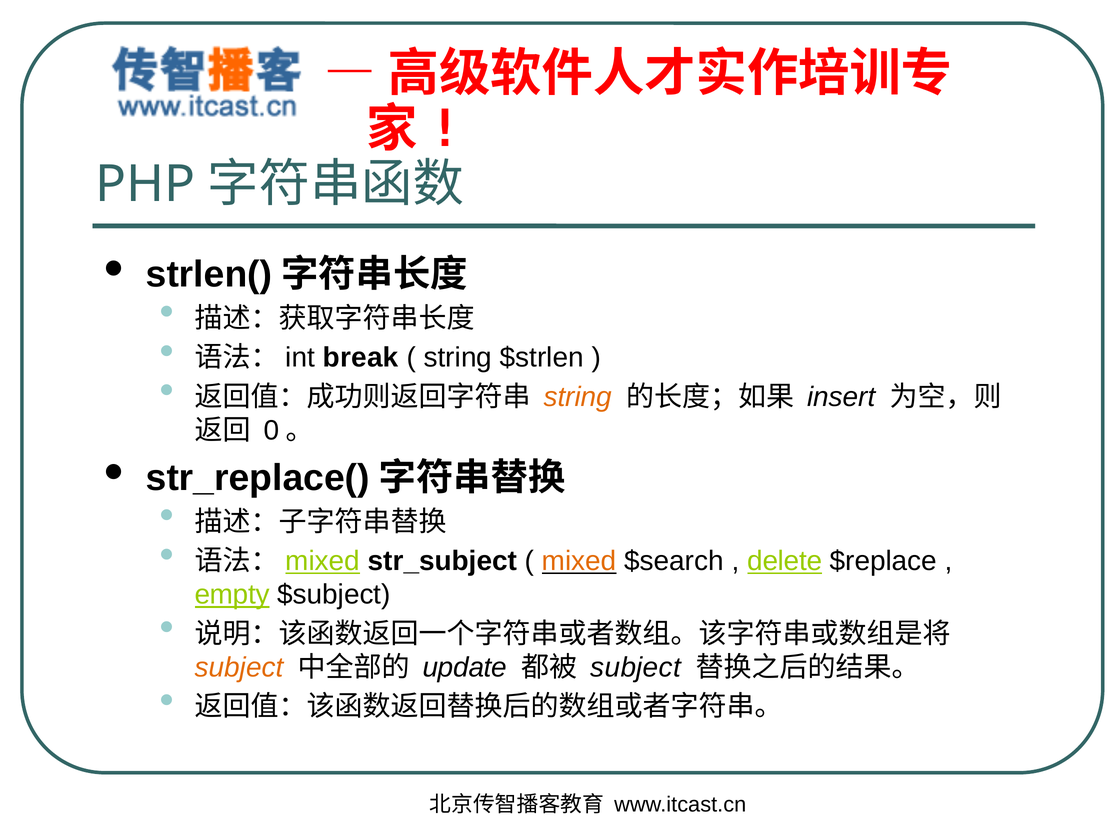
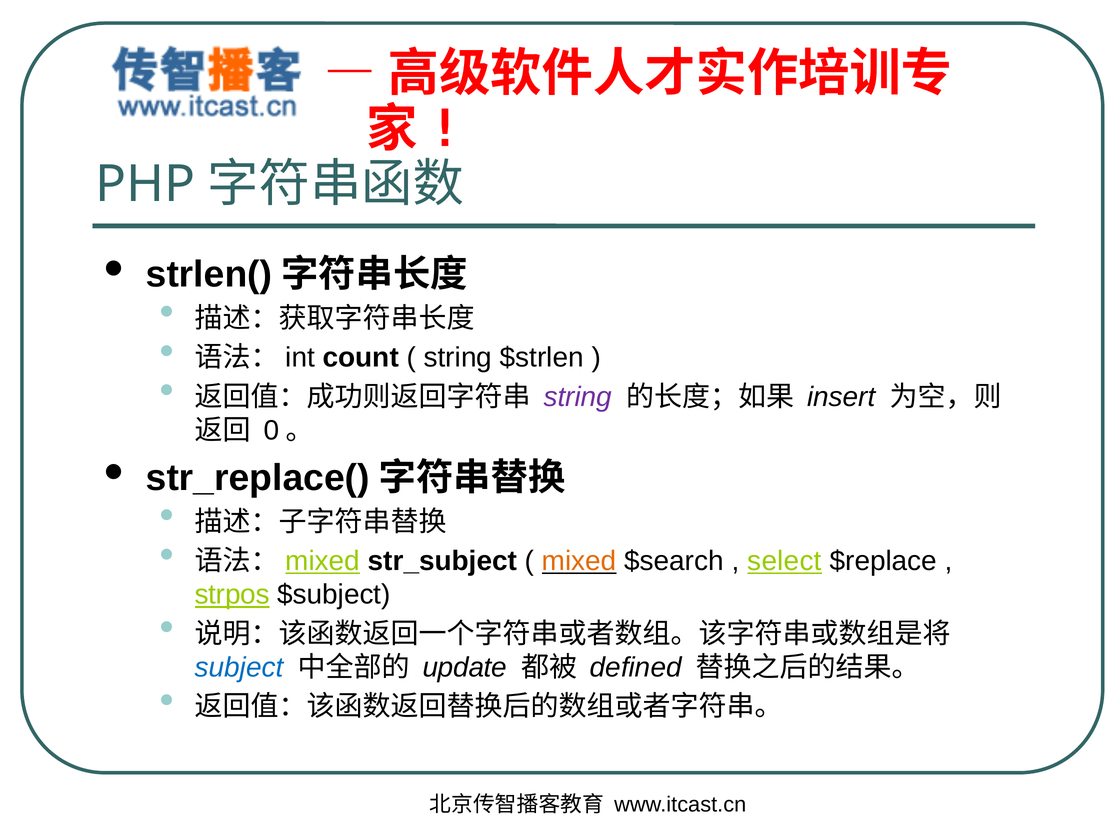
break: break -> count
string at (578, 397) colour: orange -> purple
delete: delete -> select
empty: empty -> strpos
subject at (239, 667) colour: orange -> blue
subject at (636, 667): subject -> defined
